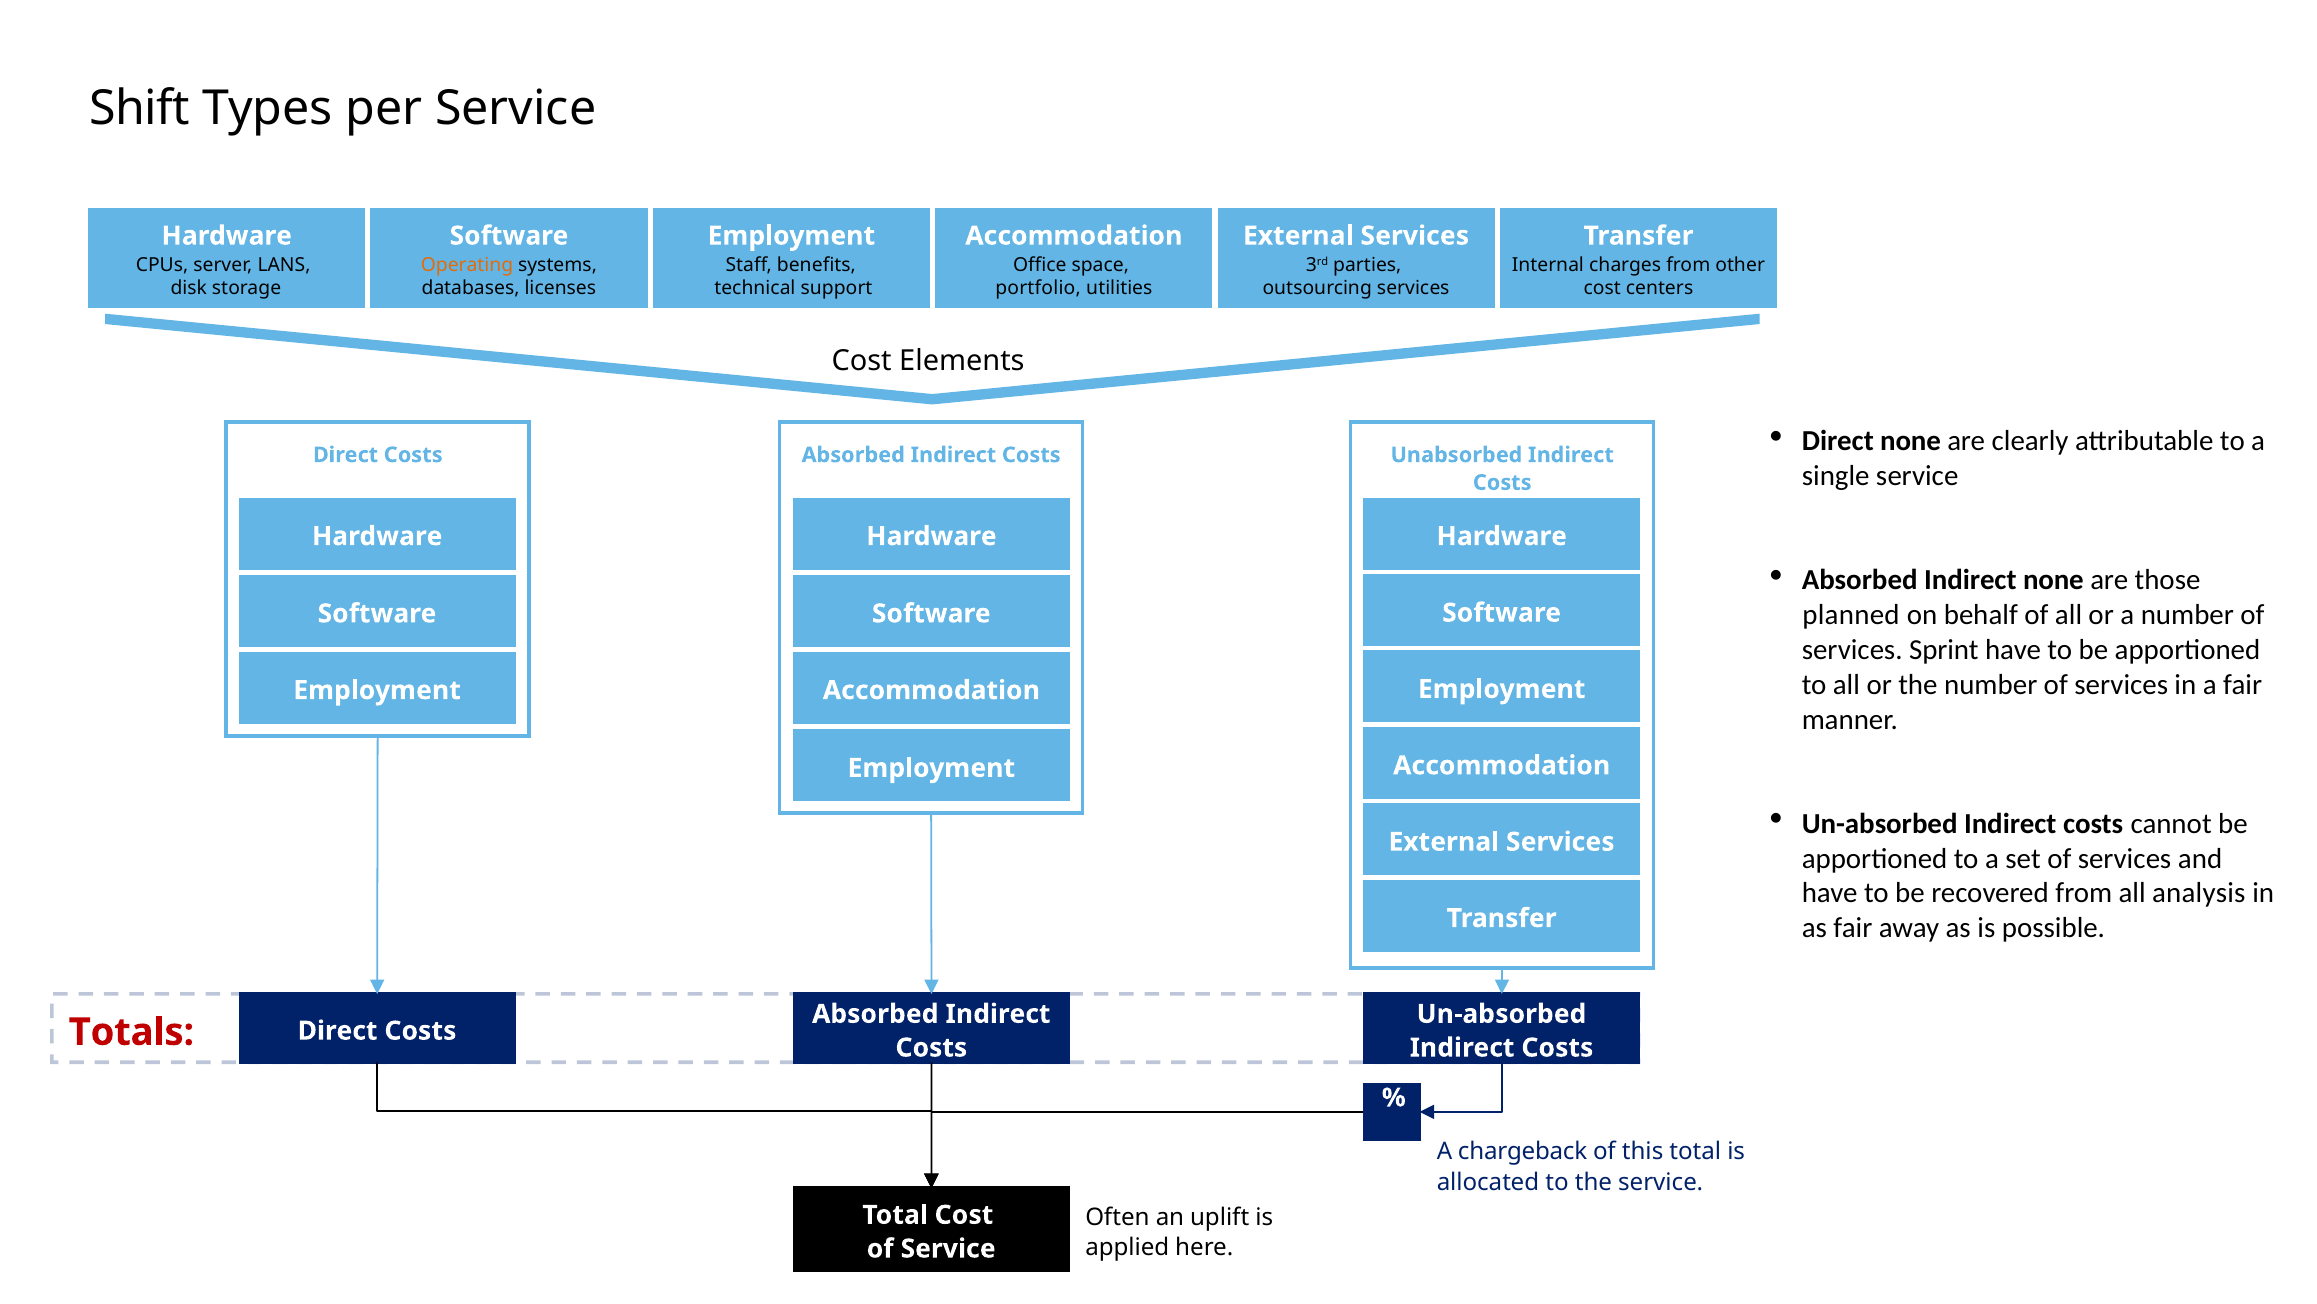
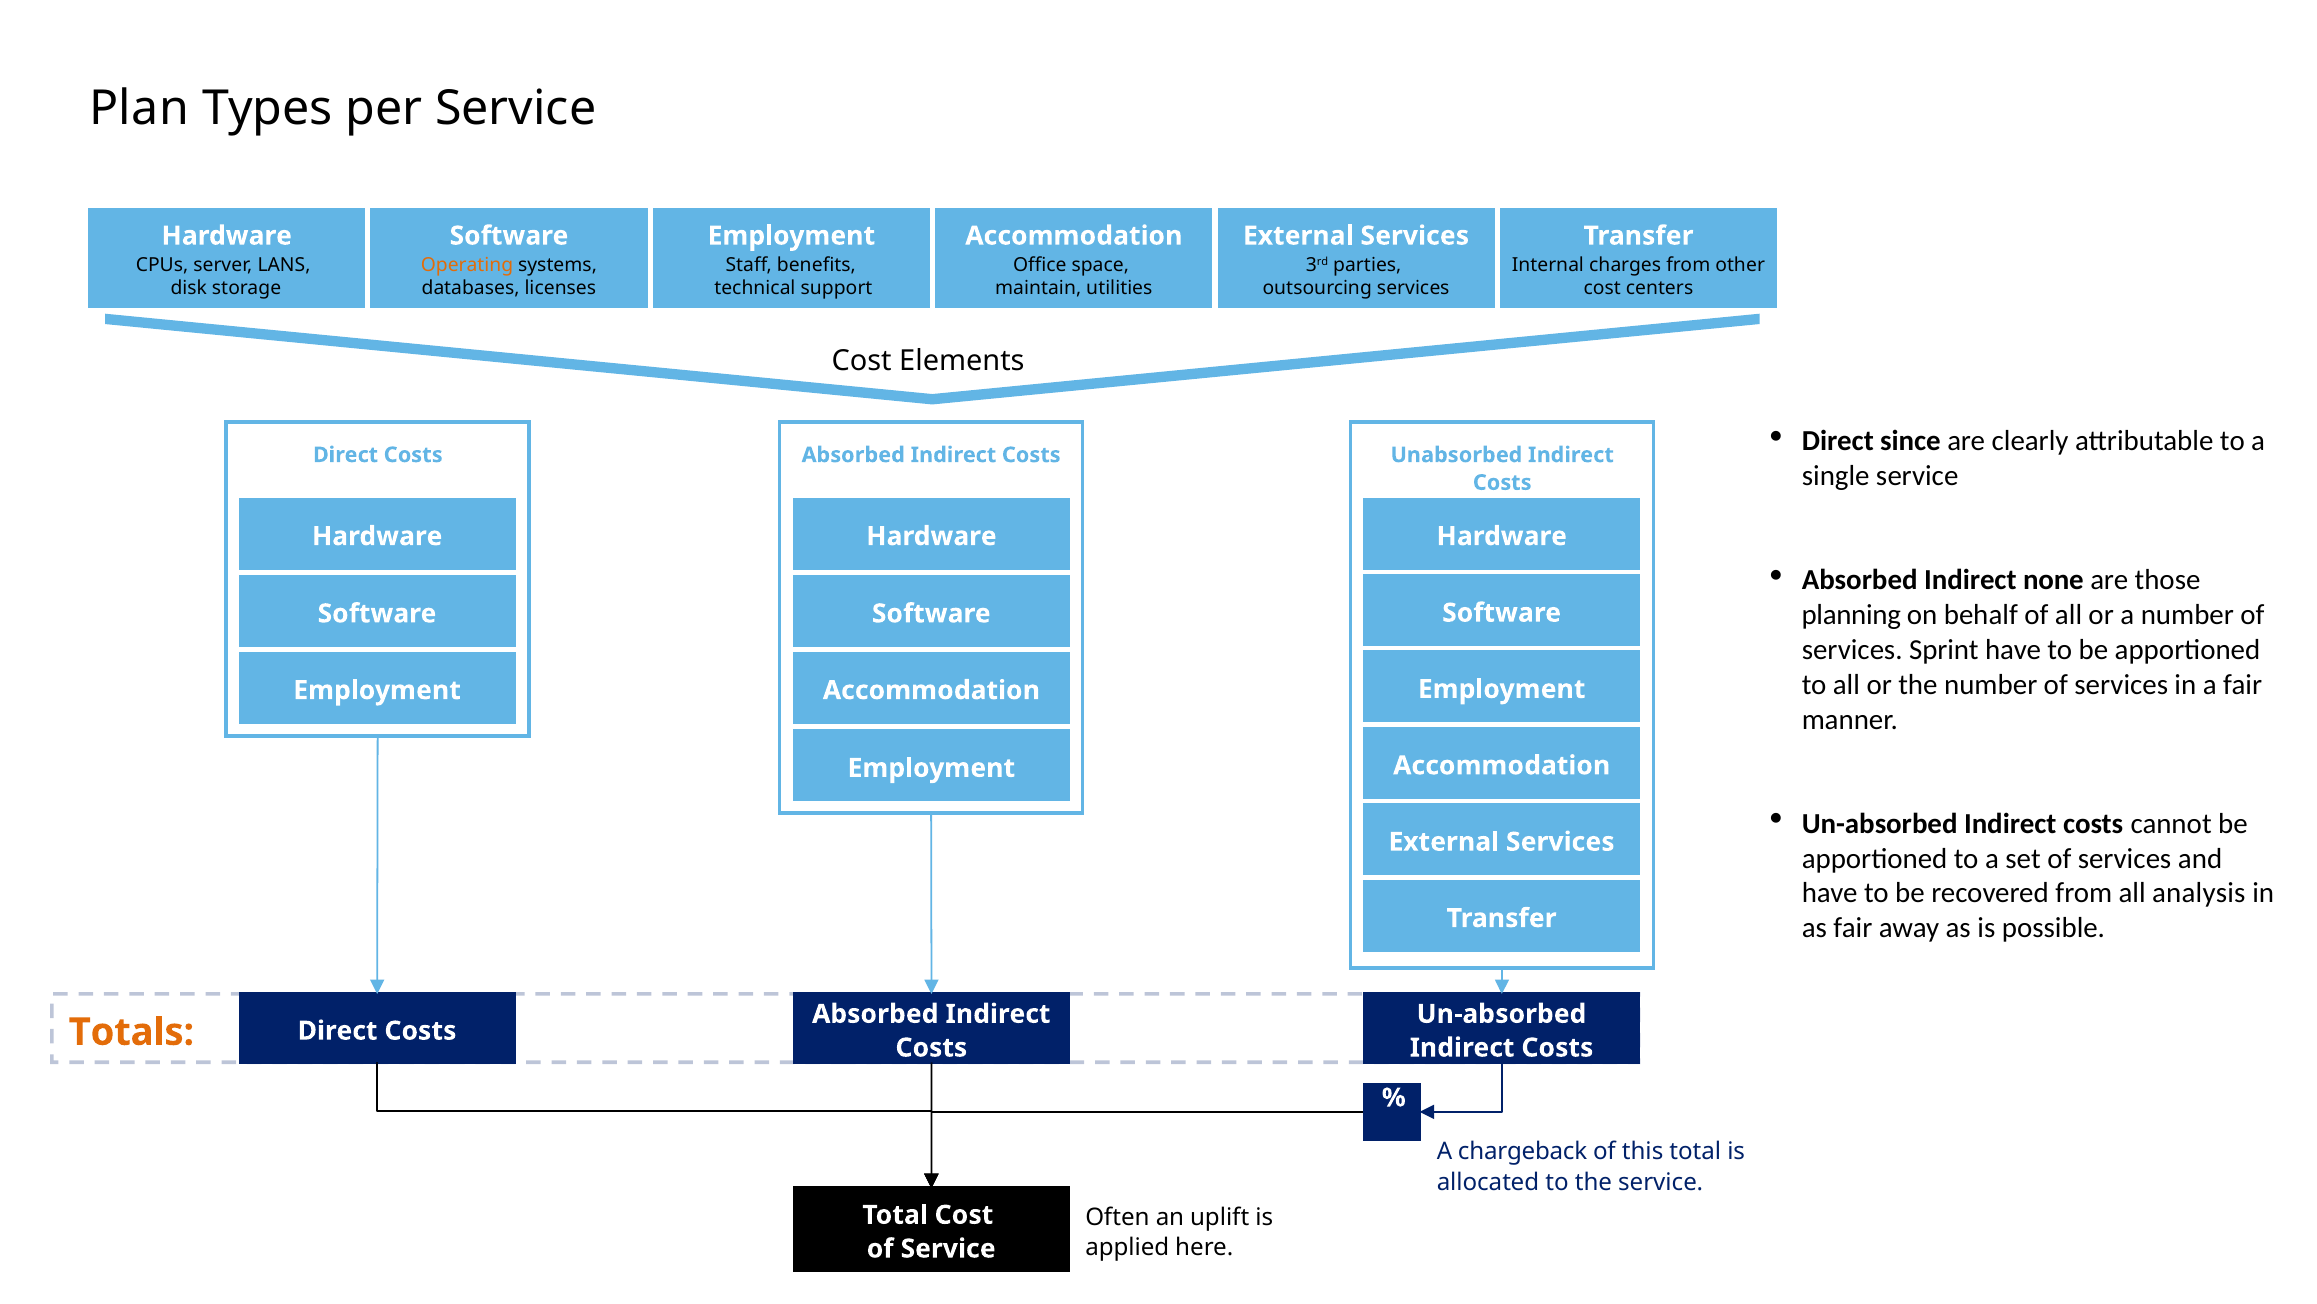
Shift: Shift -> Plan
portfolio: portfolio -> maintain
Direct none: none -> since
planned: planned -> planning
Totals colour: red -> orange
